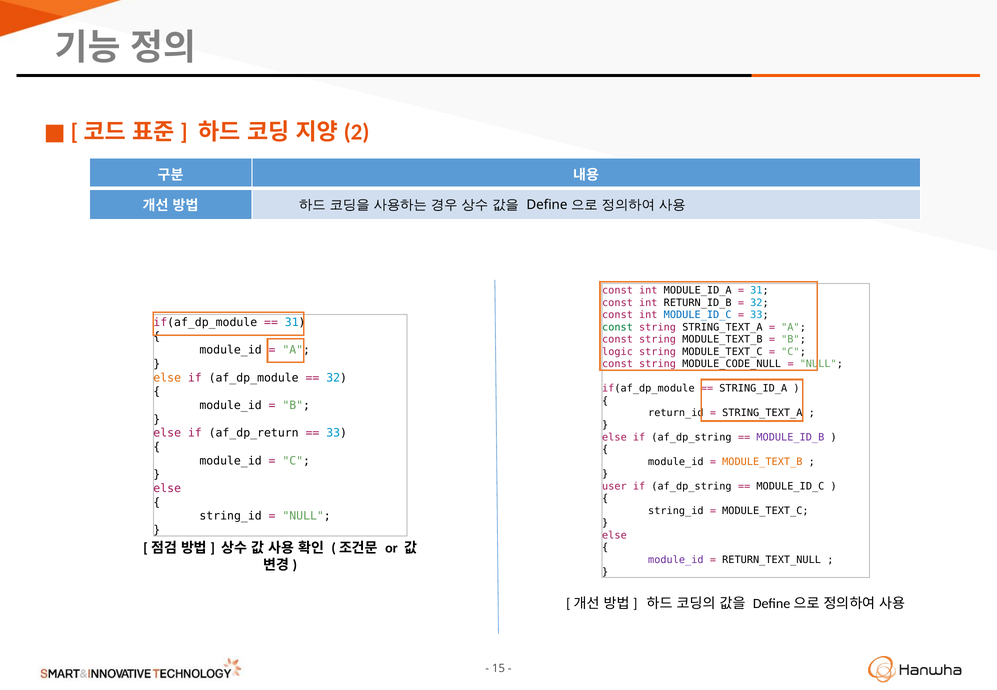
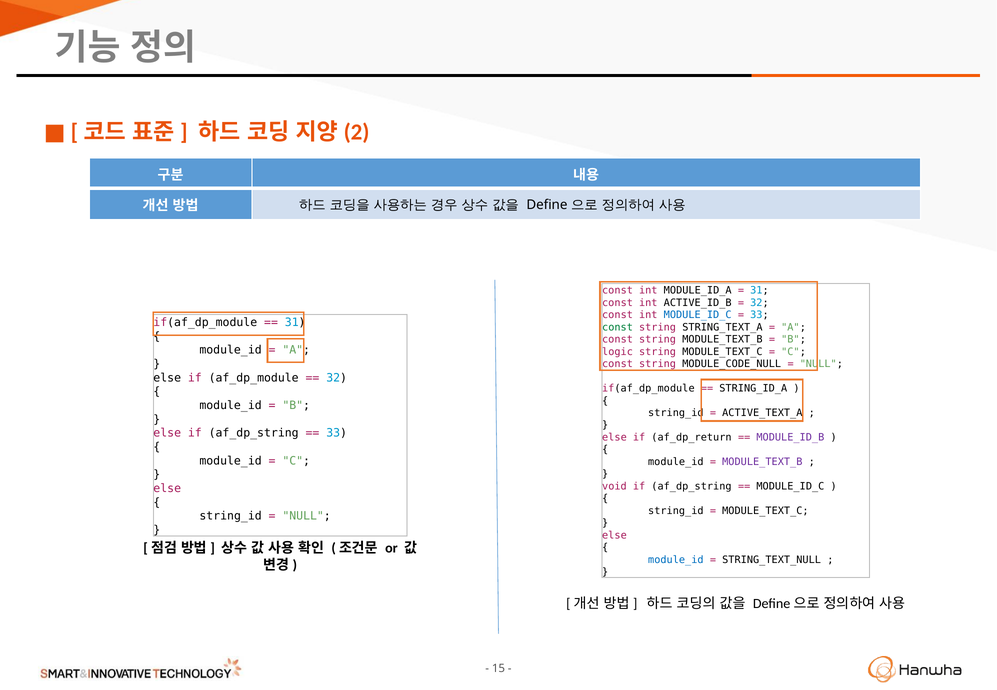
RETURN_ID_B: RETURN_ID_B -> ACTIVE_ID_B
else at (167, 378) colour: orange -> black
return_id at (676, 413): return_id -> string_id
STRING_TEXT_A at (762, 413): STRING_TEXT_A -> ACTIVE_TEXT_A
else if af_dp_return: af_dp_return -> af_dp_string
else if af_dp_string: af_dp_string -> af_dp_return
MODULE_TEXT_B at (762, 462) colour: orange -> purple
user: user -> void
module_id at (676, 560) colour: purple -> blue
RETURN_TEXT_NULL: RETURN_TEXT_NULL -> STRING_TEXT_NULL
